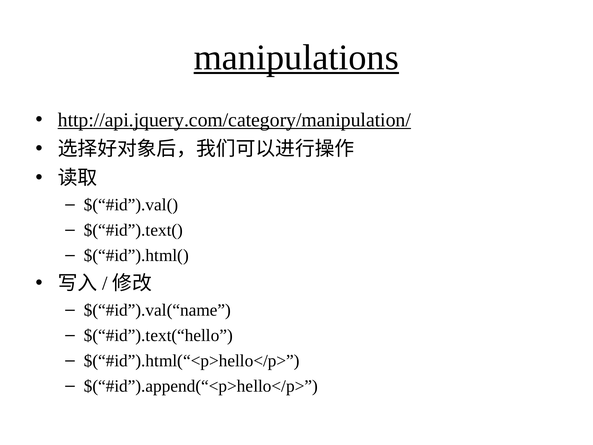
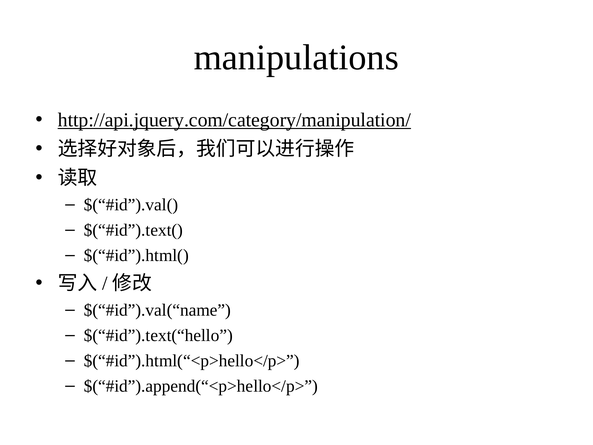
manipulations underline: present -> none
